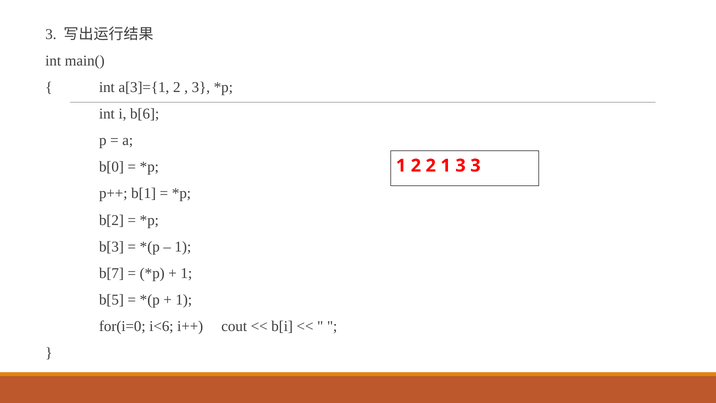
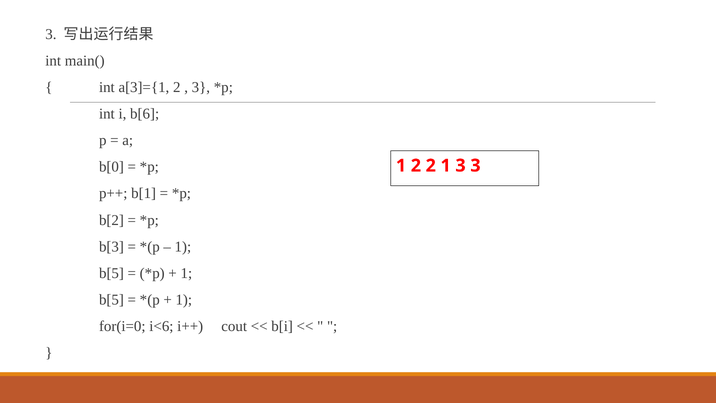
b[7 at (111, 273): b[7 -> b[5
